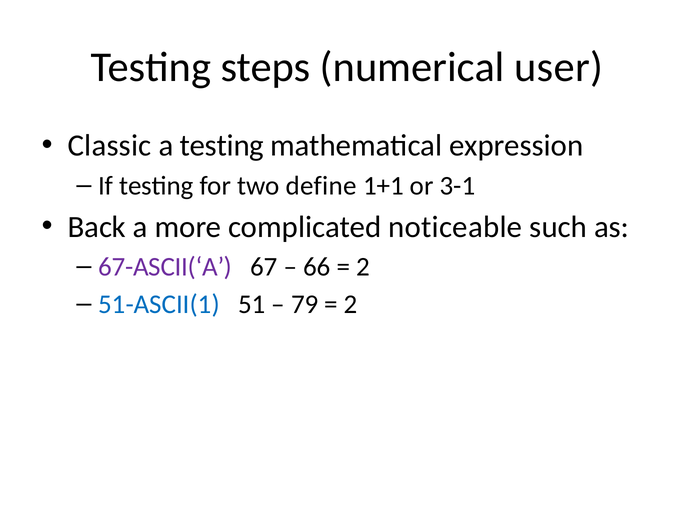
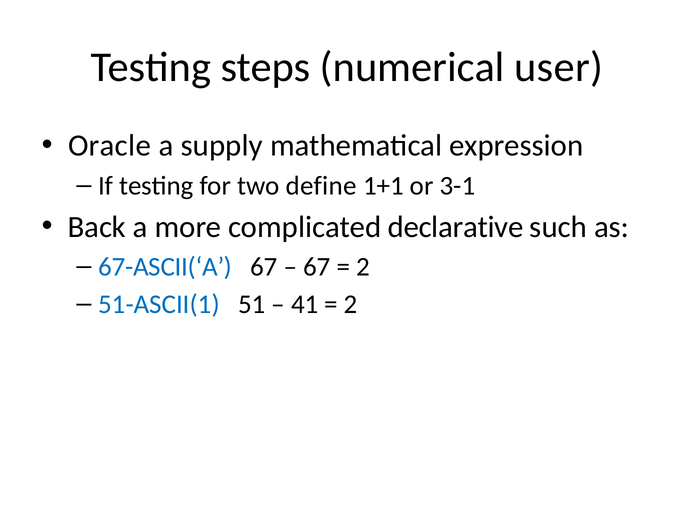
Classic: Classic -> Oracle
a testing: testing -> supply
noticeable: noticeable -> declarative
67-ASCII(‘A colour: purple -> blue
66 at (317, 267): 66 -> 67
79: 79 -> 41
